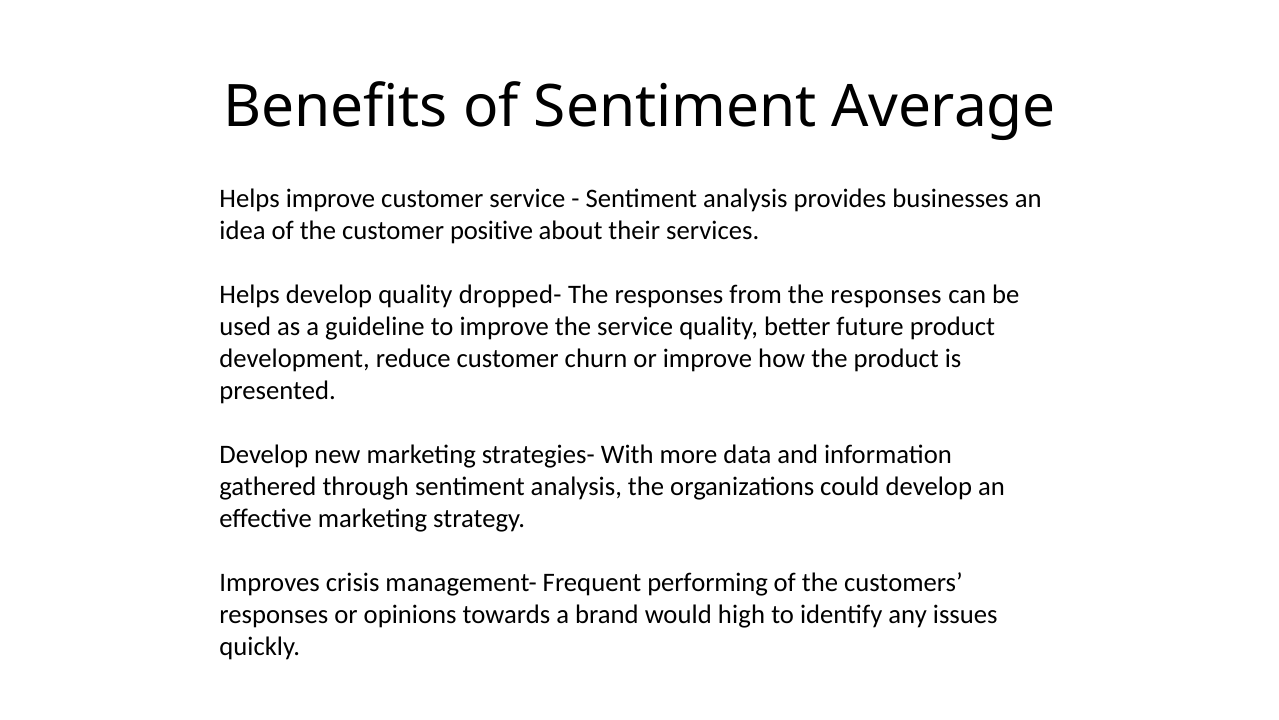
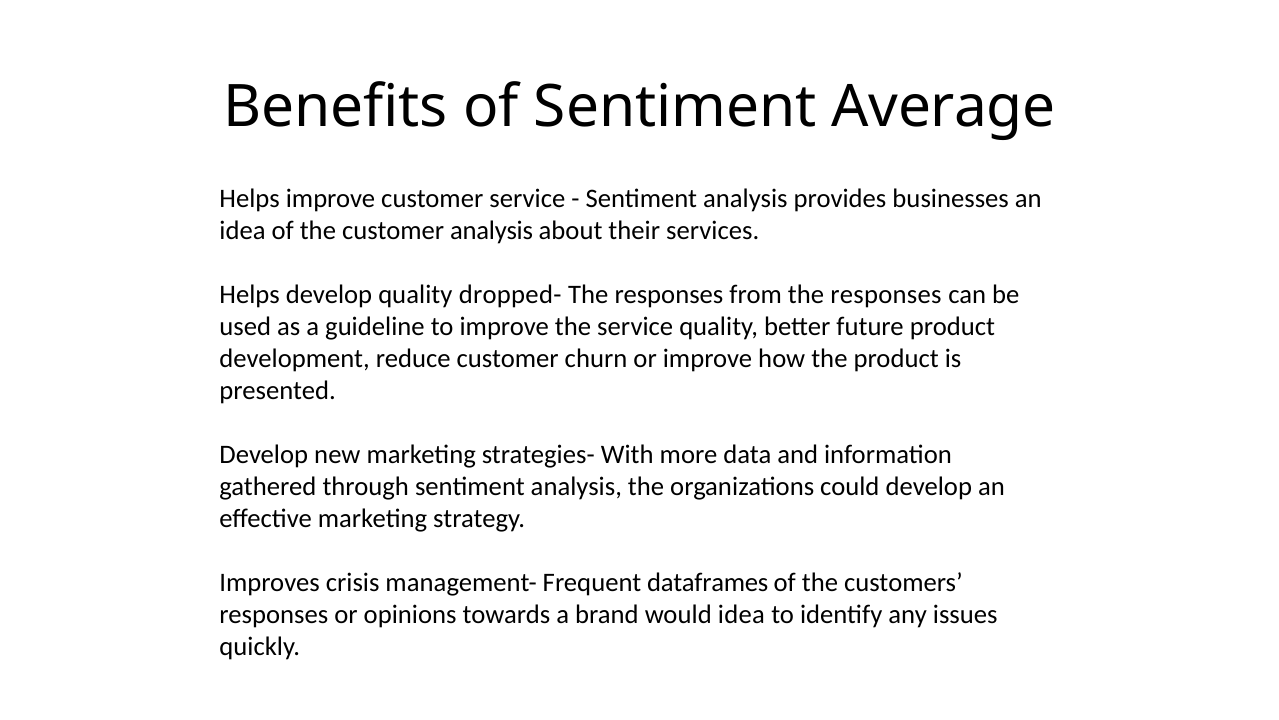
customer positive: positive -> analysis
performing: performing -> dataframes
would high: high -> idea
